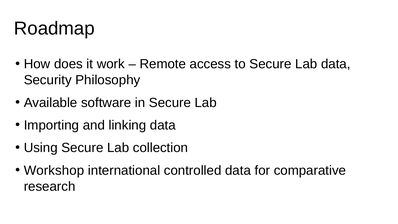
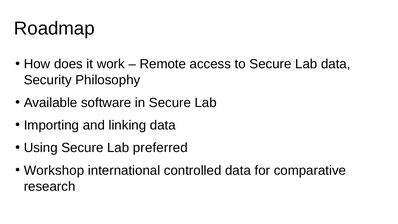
collection: collection -> preferred
